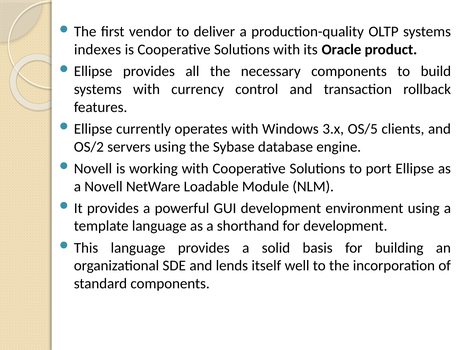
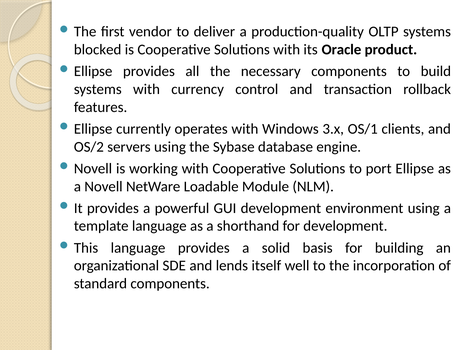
indexes: indexes -> blocked
OS/5: OS/5 -> OS/1
